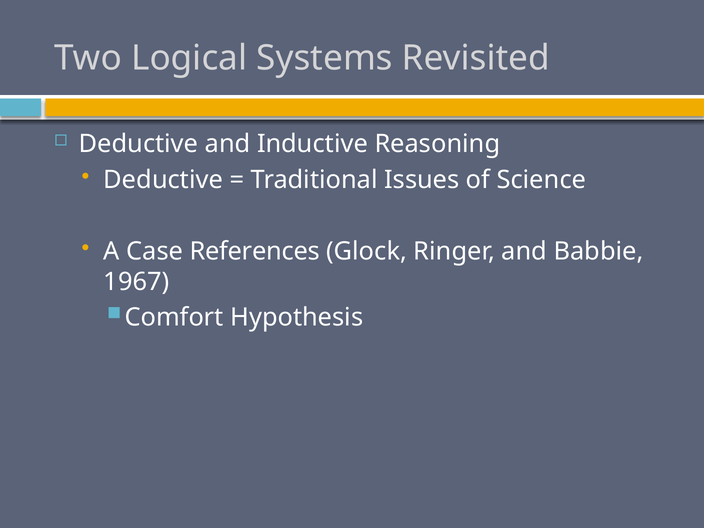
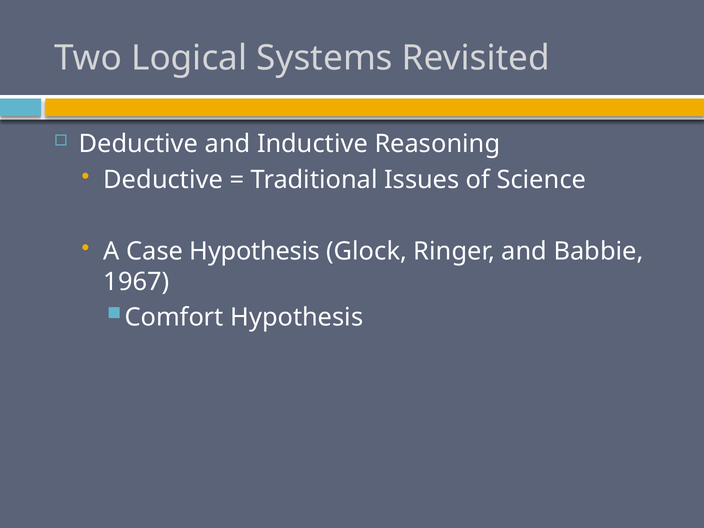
Case References: References -> Hypothesis
